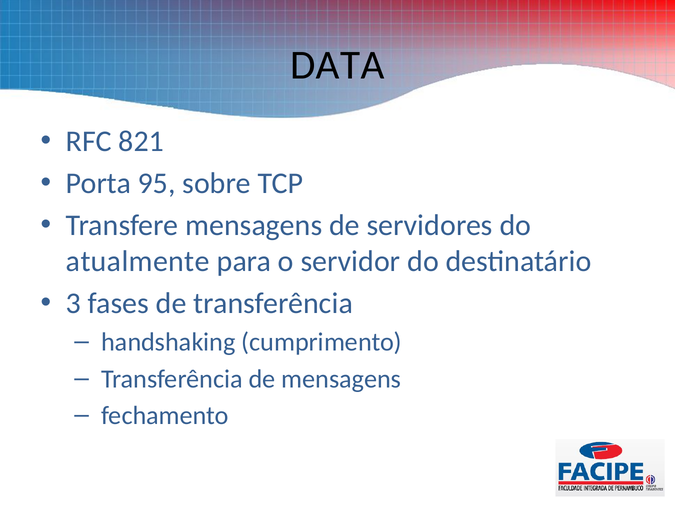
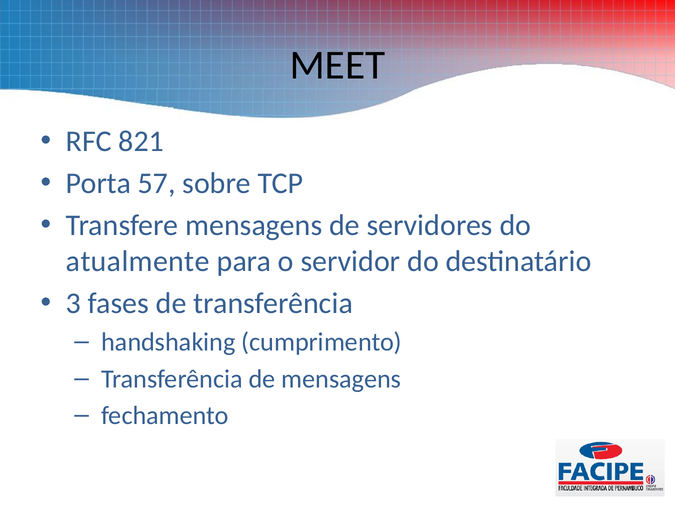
DATA: DATA -> MEET
95: 95 -> 57
